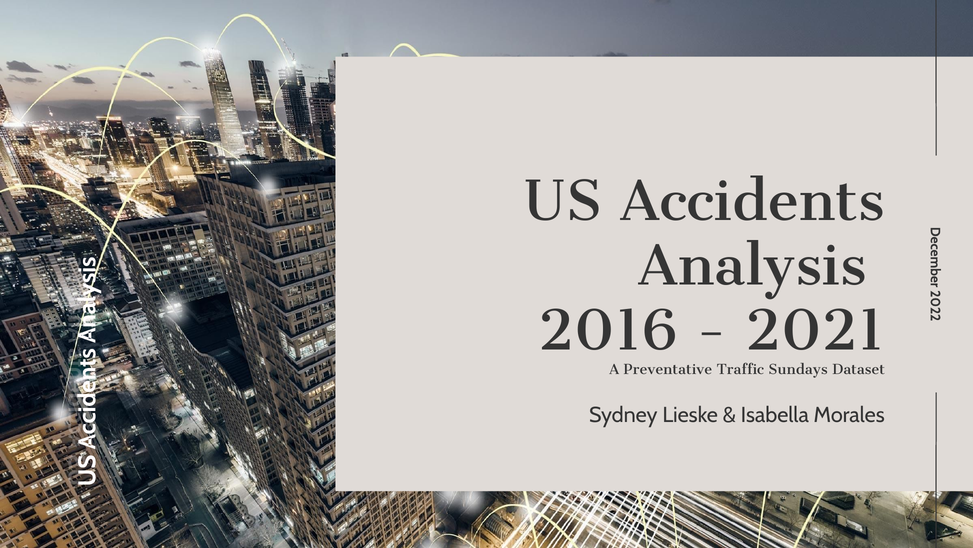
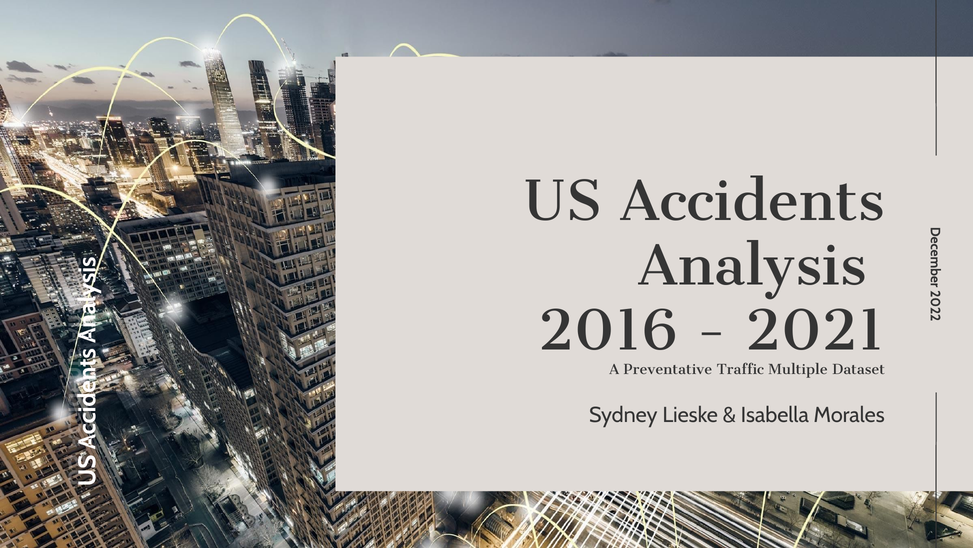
Sundays: Sundays -> Multiple
